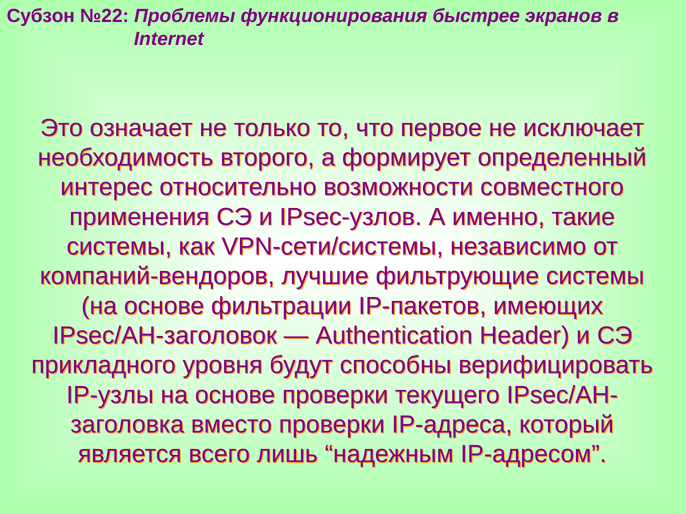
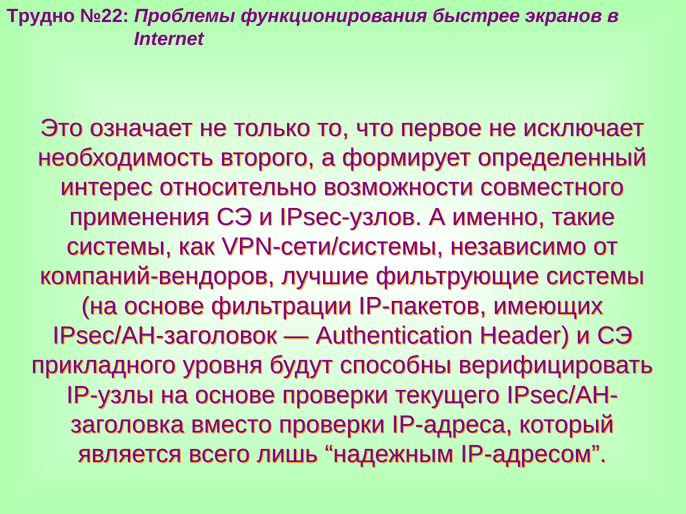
Субзон: Субзон -> Трудно
